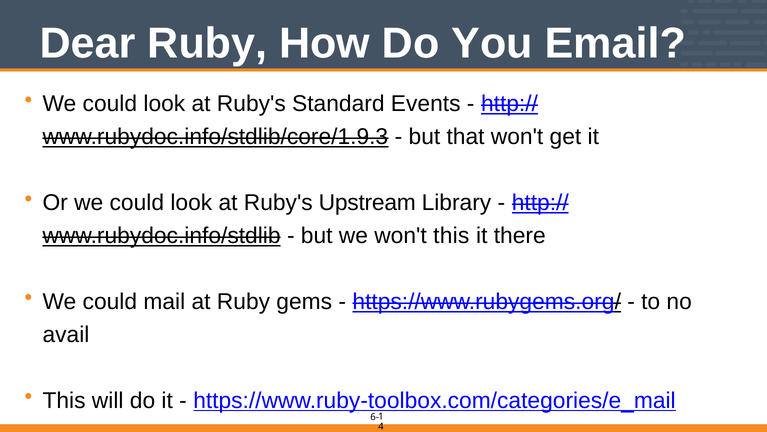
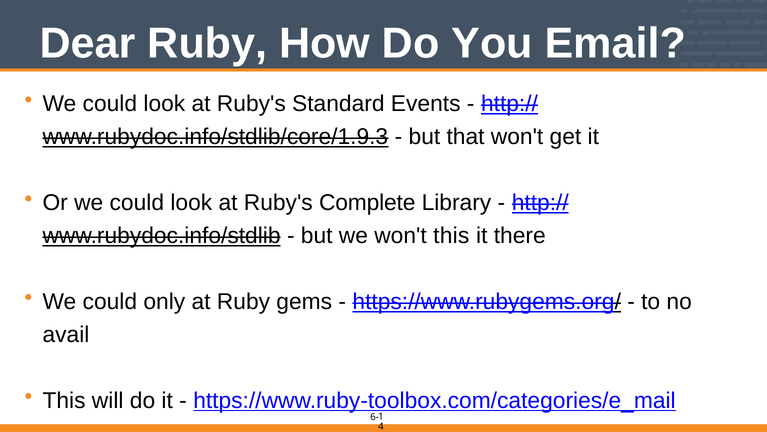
Upstream: Upstream -> Complete
mail: mail -> only
